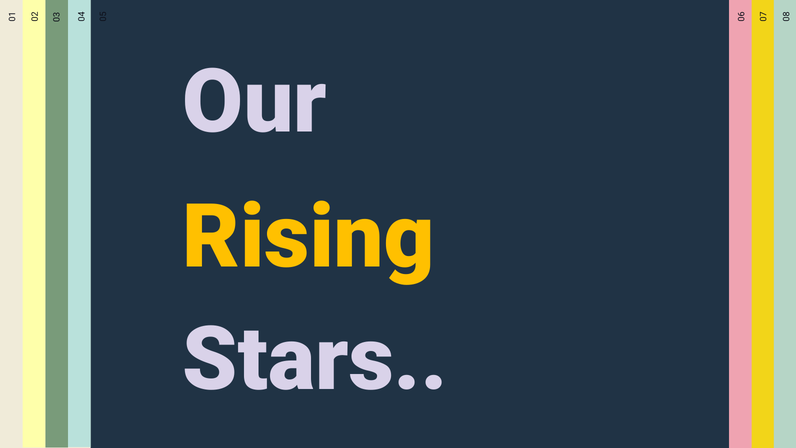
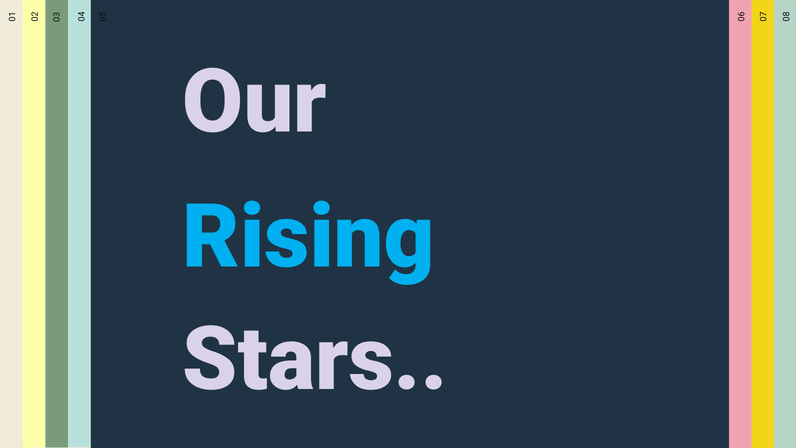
Rising colour: yellow -> light blue
